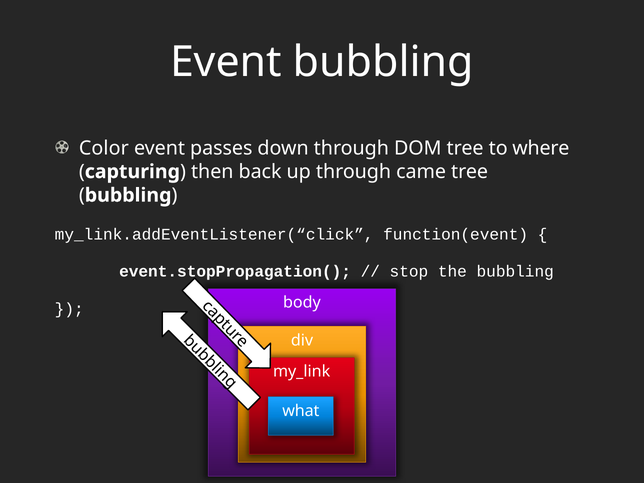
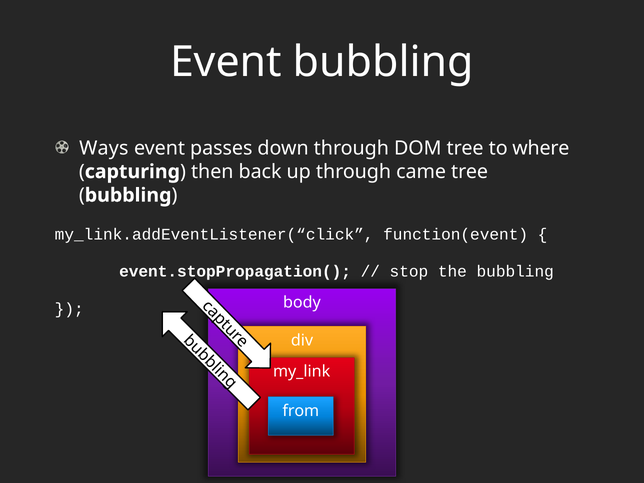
Color: Color -> Ways
what: what -> from
